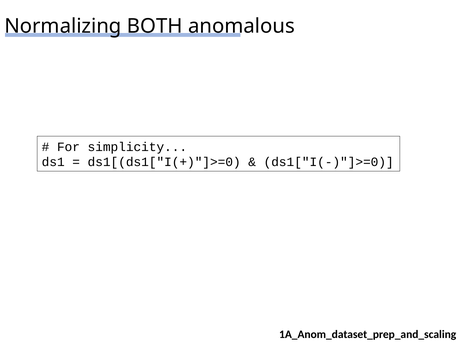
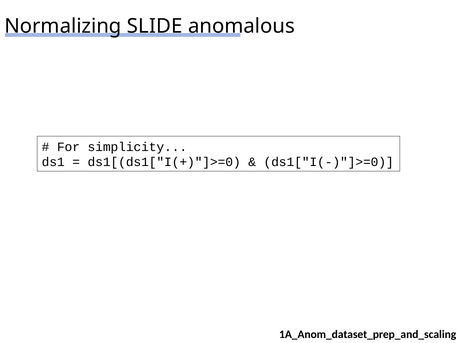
BOTH: BOTH -> SLIDE
